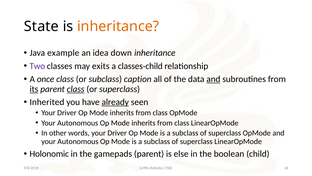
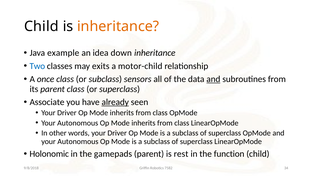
State at (41, 26): State -> Child
Two colour: purple -> blue
classes-child: classes-child -> motor-child
caption: caption -> sensors
its underline: present -> none
class at (76, 89) underline: present -> none
Inherited: Inherited -> Associate
else: else -> rest
boolean: boolean -> function
